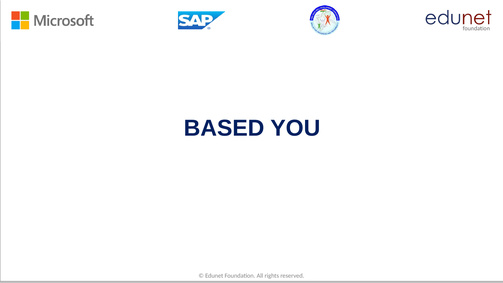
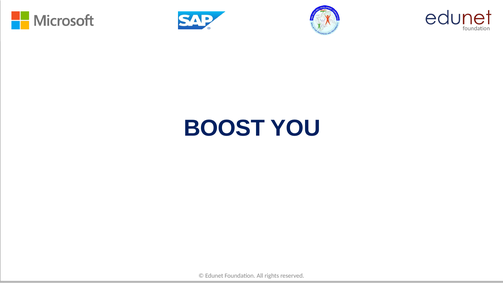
BASED: BASED -> BOOST
